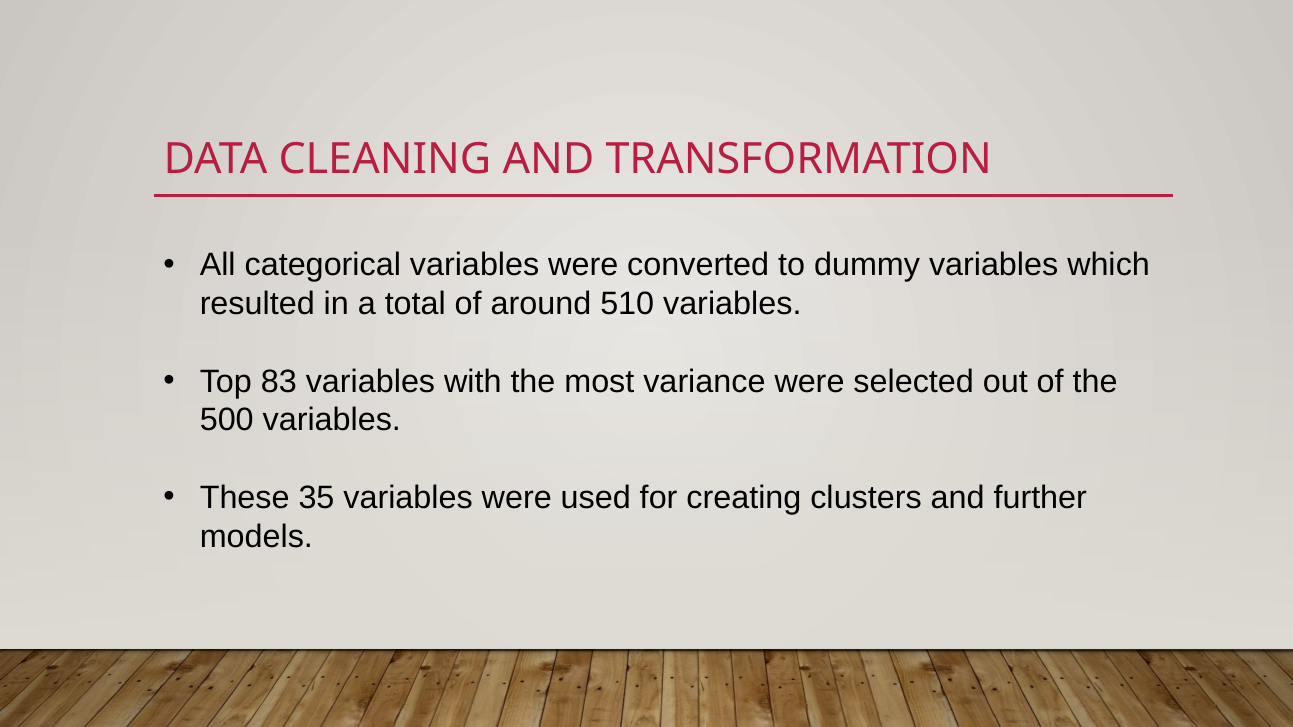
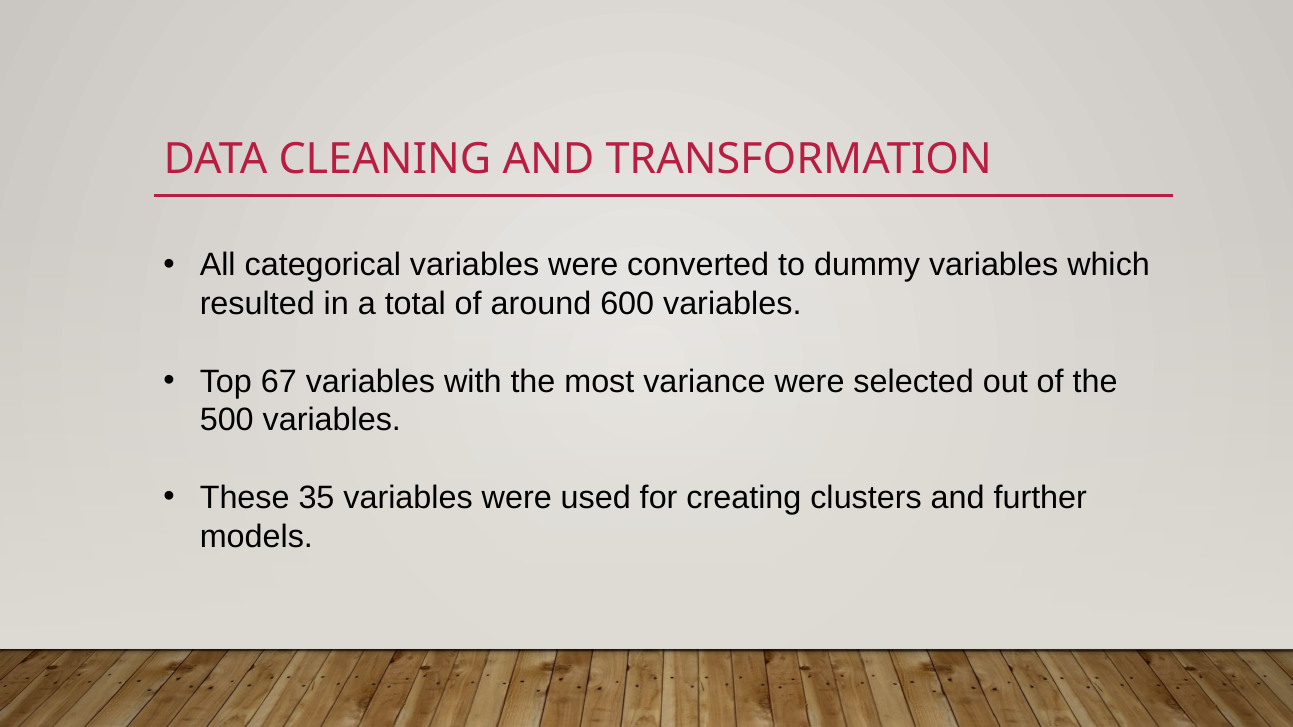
510: 510 -> 600
83: 83 -> 67
